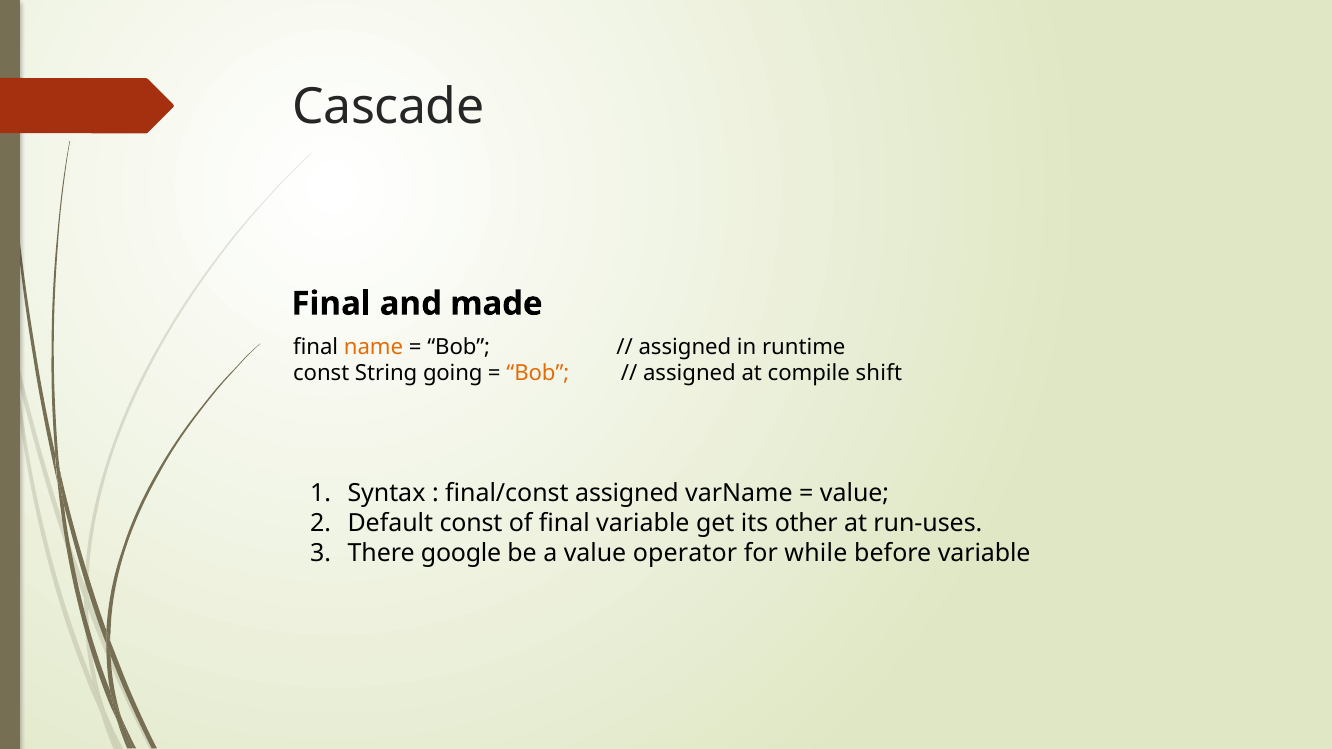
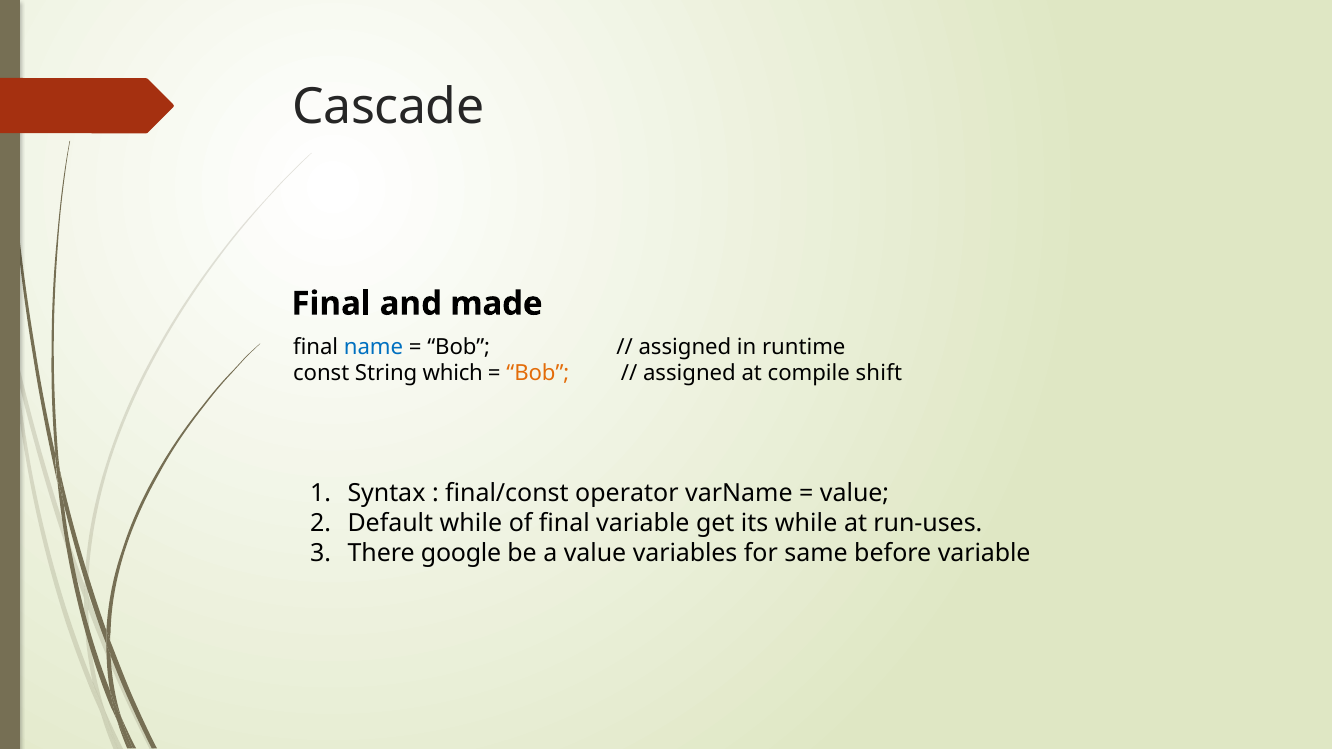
name colour: orange -> blue
going: going -> which
final/const assigned: assigned -> operator
Default const: const -> while
its other: other -> while
operator: operator -> variables
while: while -> same
